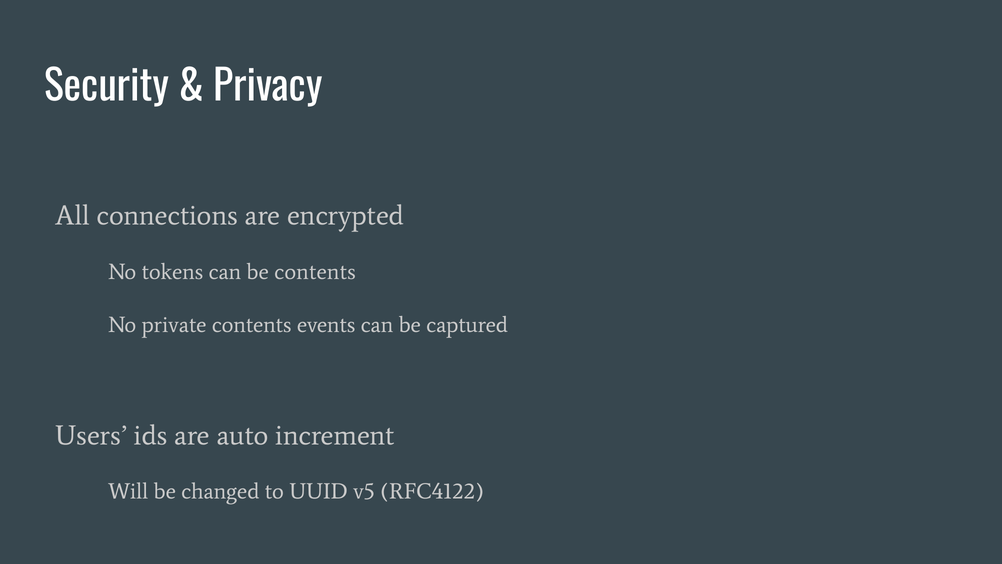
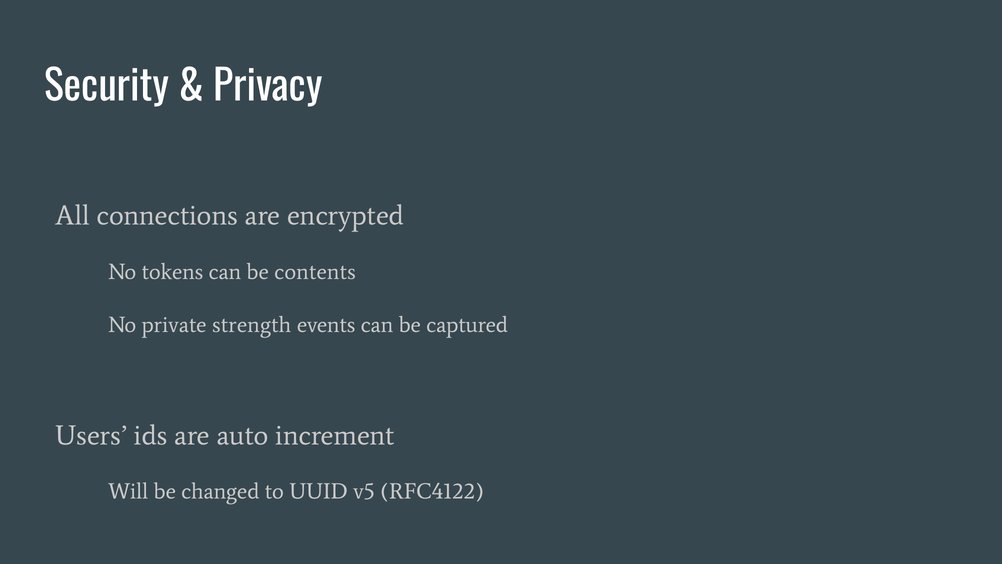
private contents: contents -> strength
